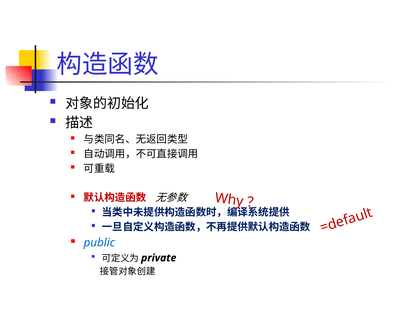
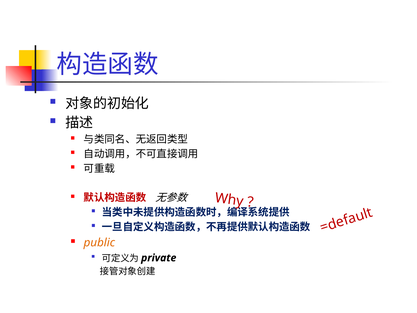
public colour: blue -> orange
